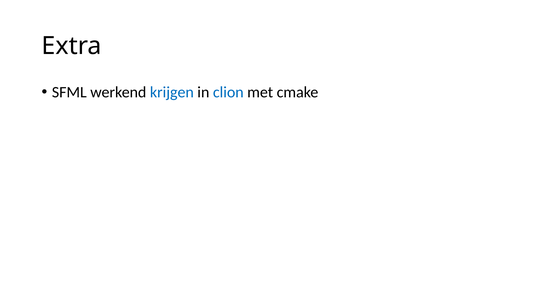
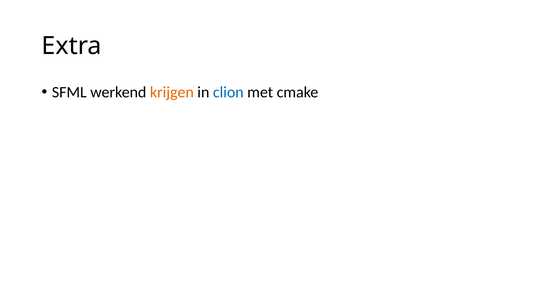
krijgen colour: blue -> orange
